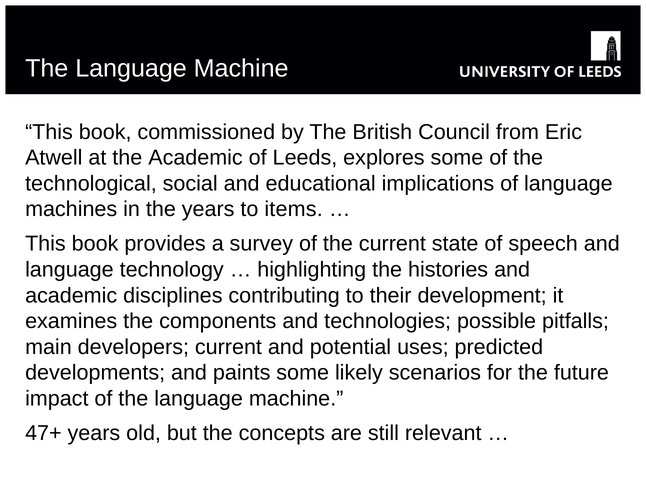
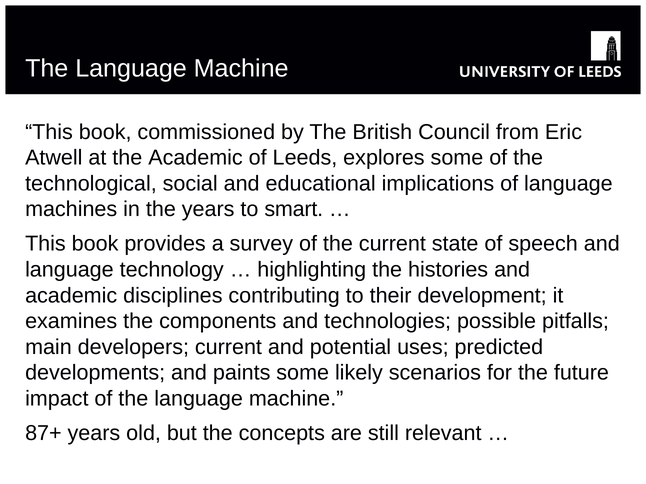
items: items -> smart
47+: 47+ -> 87+
